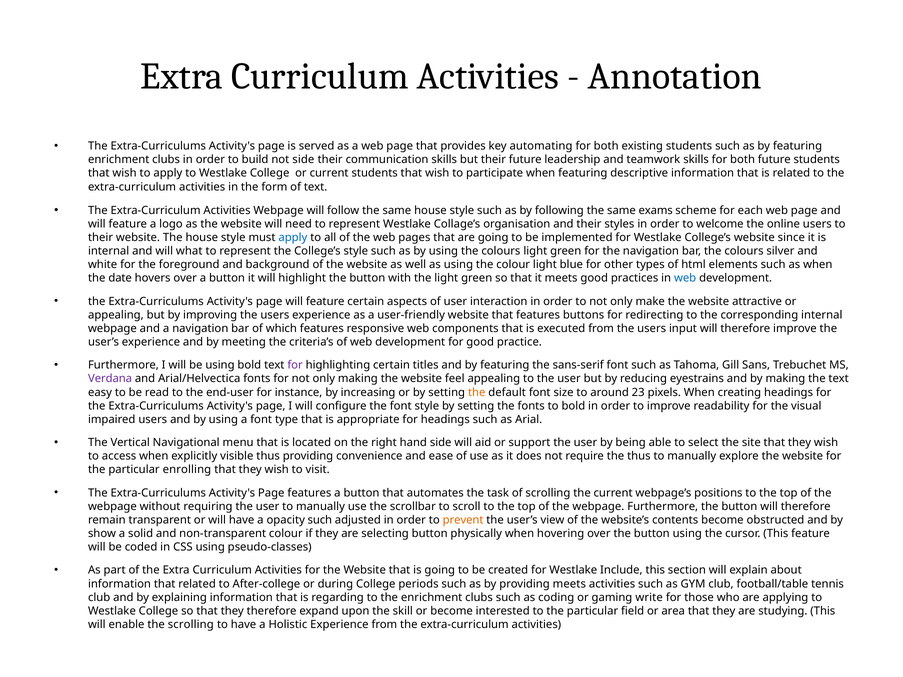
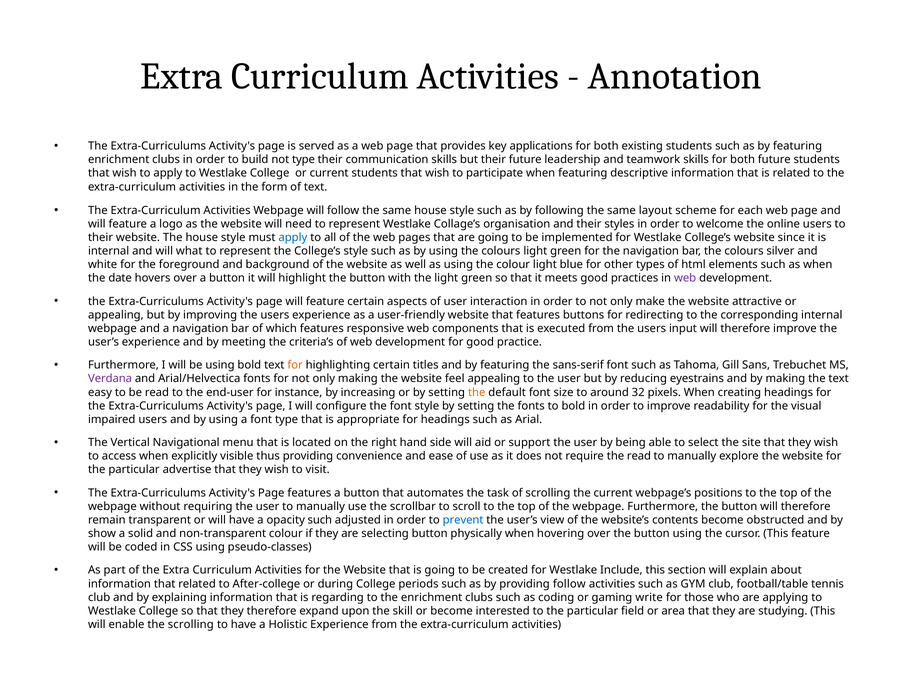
automating: automating -> applications
not side: side -> type
exams: exams -> layout
web at (685, 278) colour: blue -> purple
for at (295, 365) colour: purple -> orange
23: 23 -> 32
the thus: thus -> read
enrolling: enrolling -> advertise
prevent colour: orange -> blue
providing meets: meets -> follow
